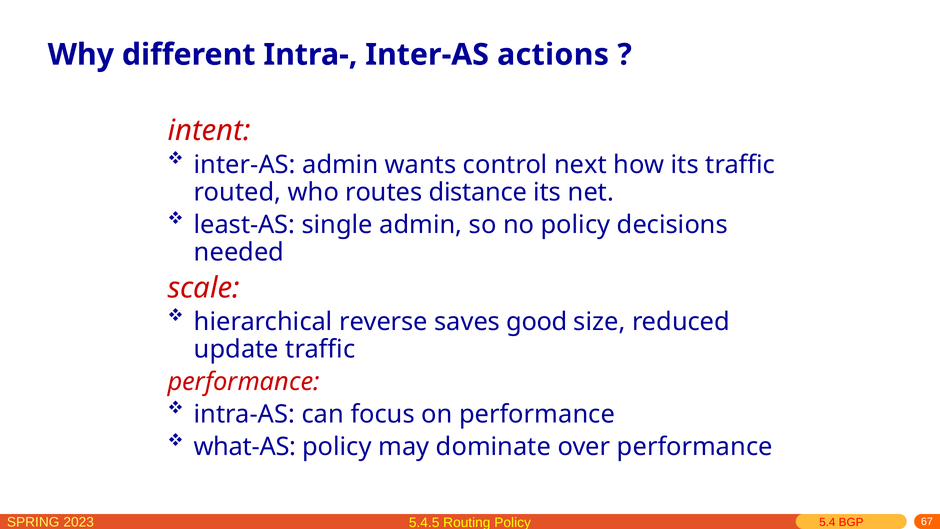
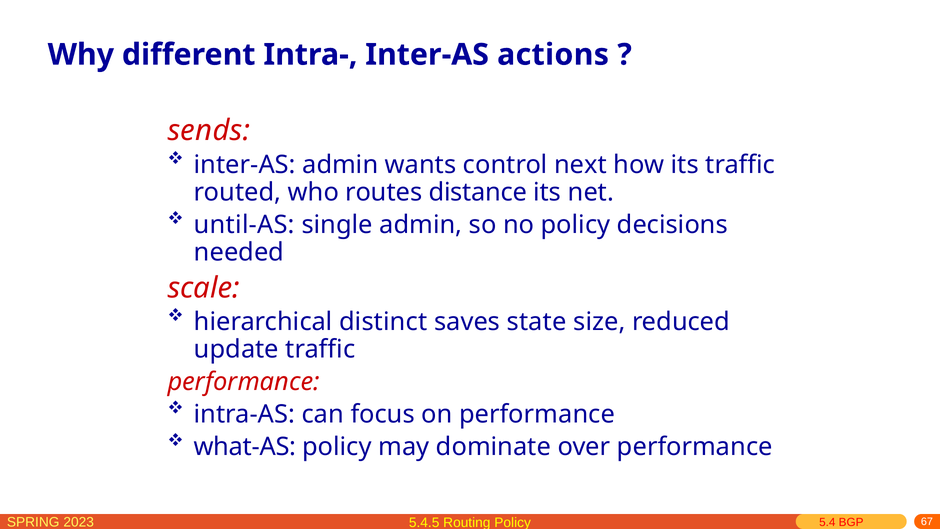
intent: intent -> sends
least-AS: least-AS -> until-AS
reverse: reverse -> distinct
good: good -> state
